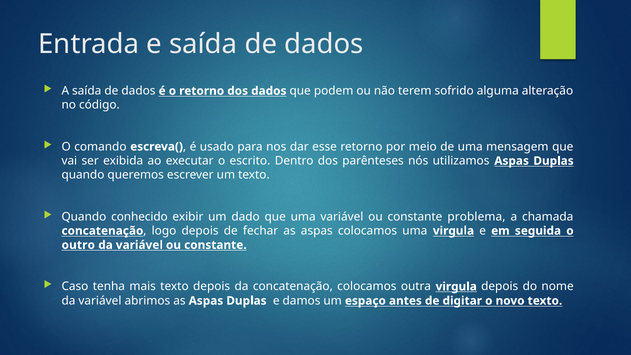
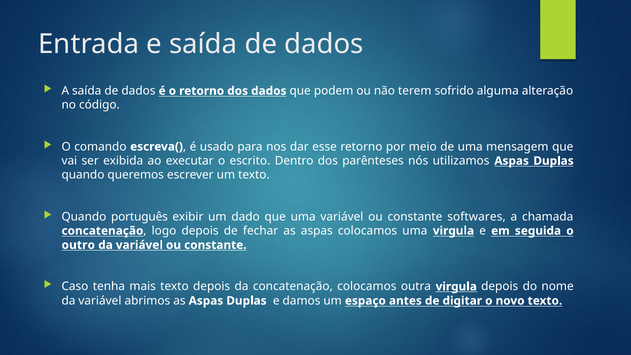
conhecido: conhecido -> português
problema: problema -> softwares
